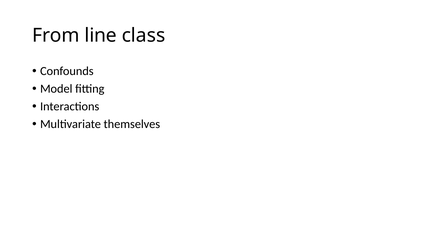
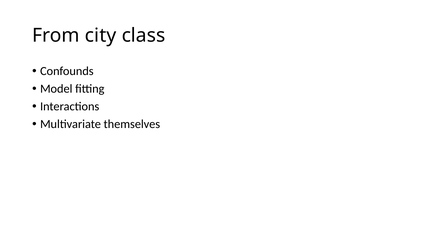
line: line -> city
